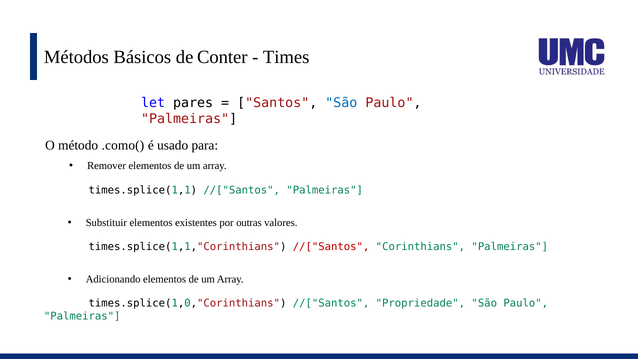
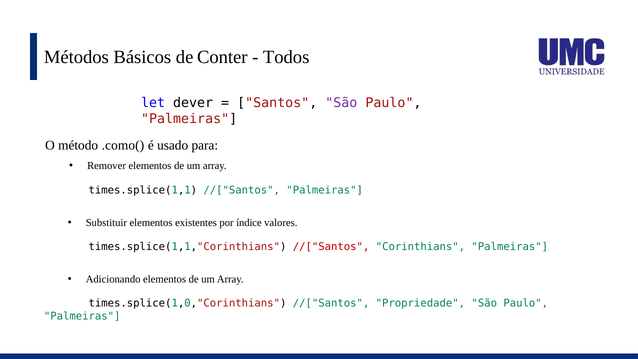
Times: Times -> Todos
pares: pares -> dever
São at (341, 103) colour: blue -> purple
outras: outras -> índice
